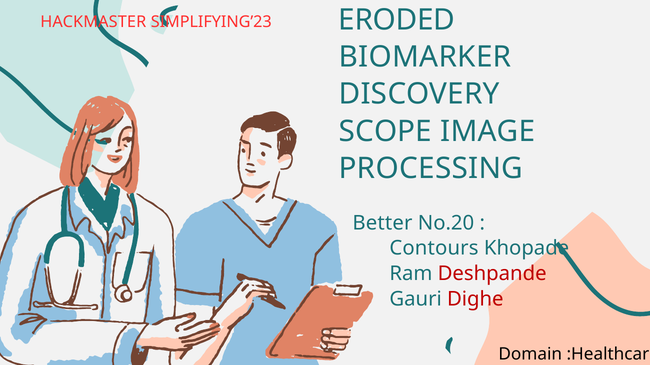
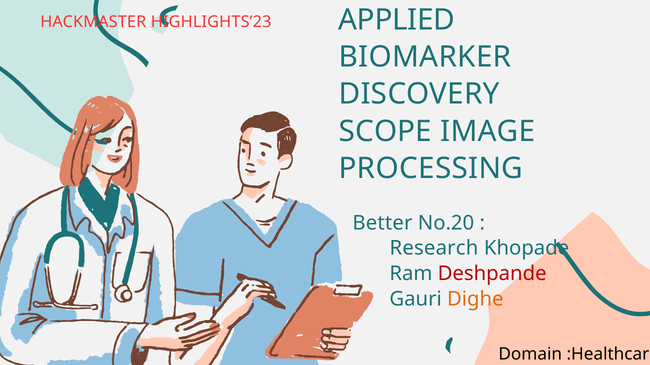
ERODED: ERODED -> APPLIED
SIMPLIFYING’23: SIMPLIFYING’23 -> HIGHLIGHTS’23
Contours: Contours -> Research
Dighe colour: red -> orange
